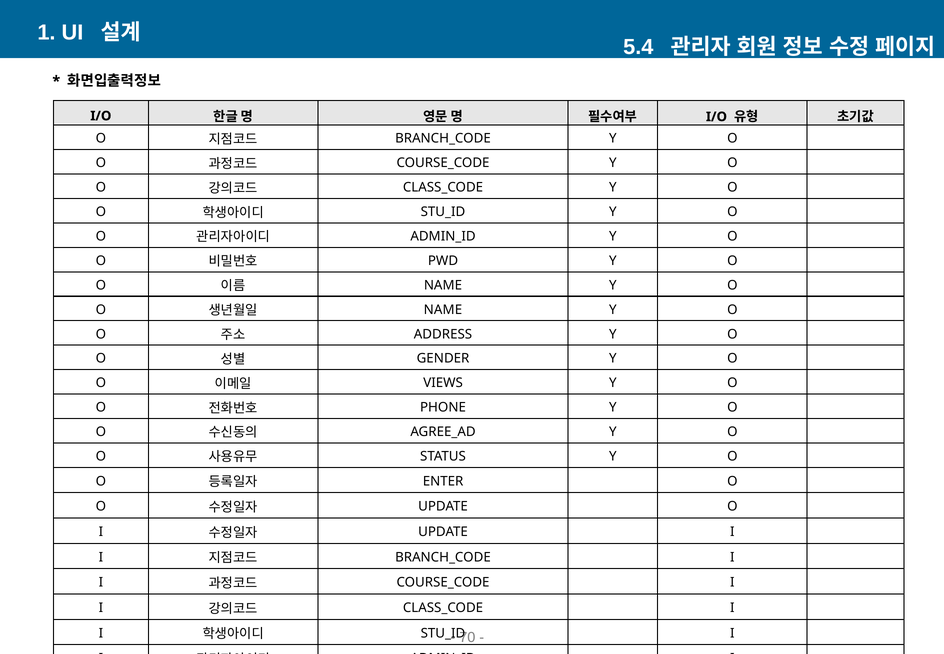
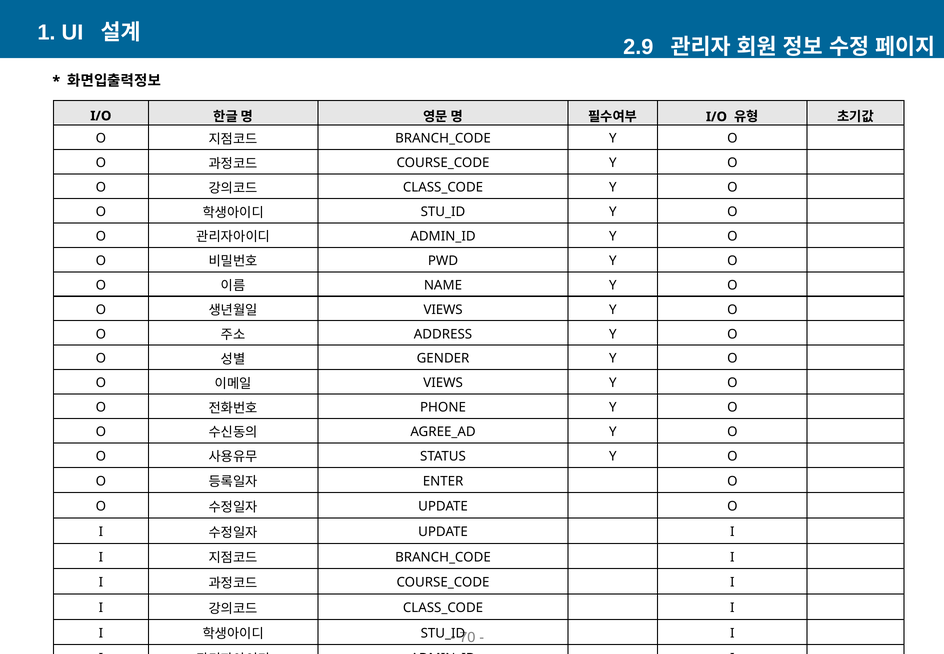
5.4: 5.4 -> 2.9
NAME at (443, 309): NAME -> VIEWS
